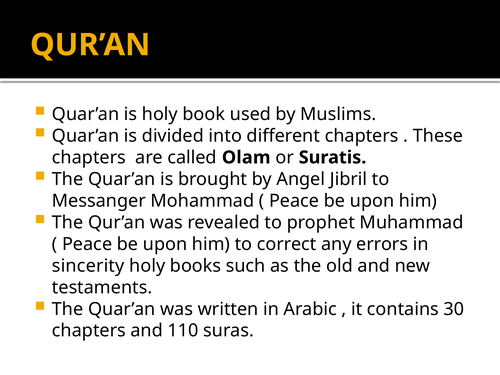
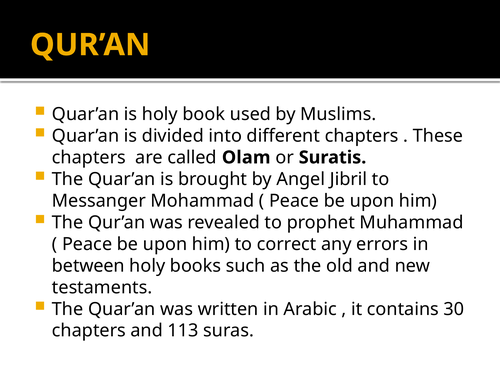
sincerity: sincerity -> between
110: 110 -> 113
